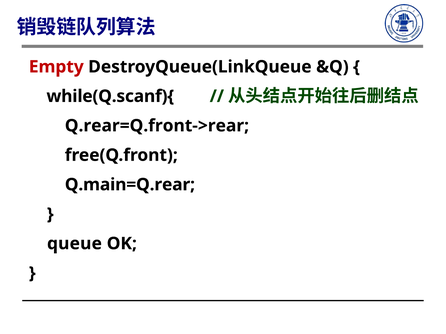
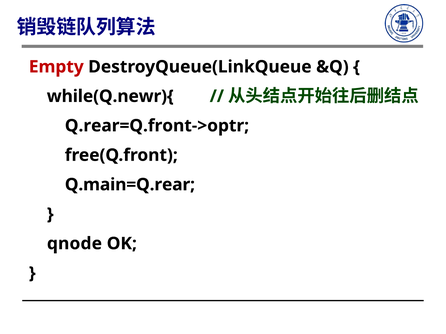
while(Q.scanf){: while(Q.scanf){ -> while(Q.newr){
Q.rear=Q.front->rear: Q.rear=Q.front->rear -> Q.rear=Q.front->optr
queue: queue -> qnode
